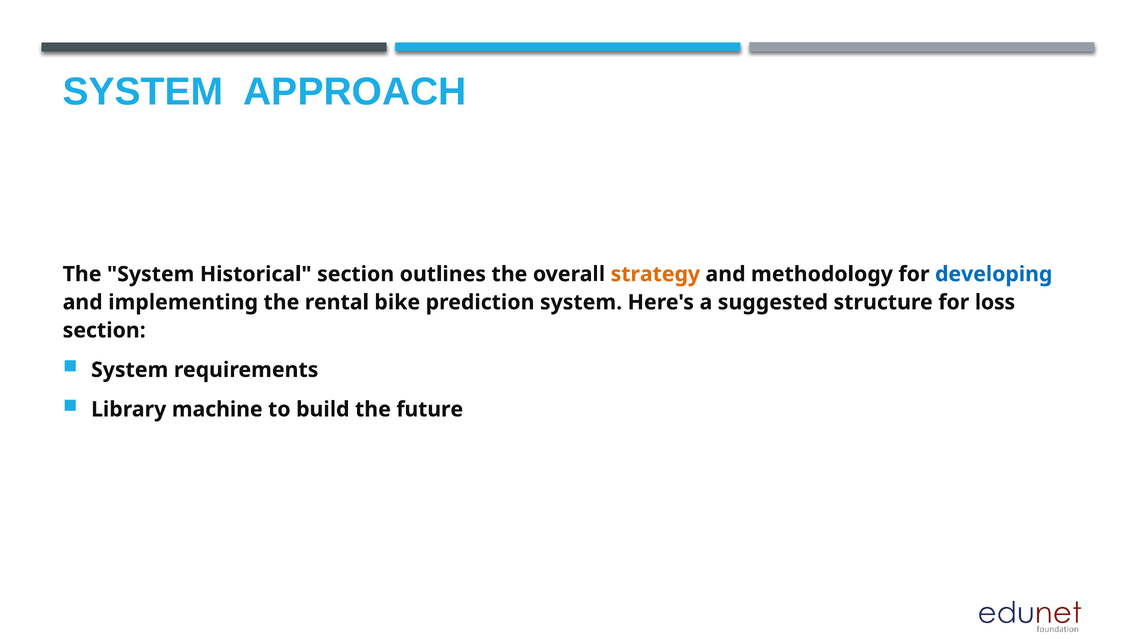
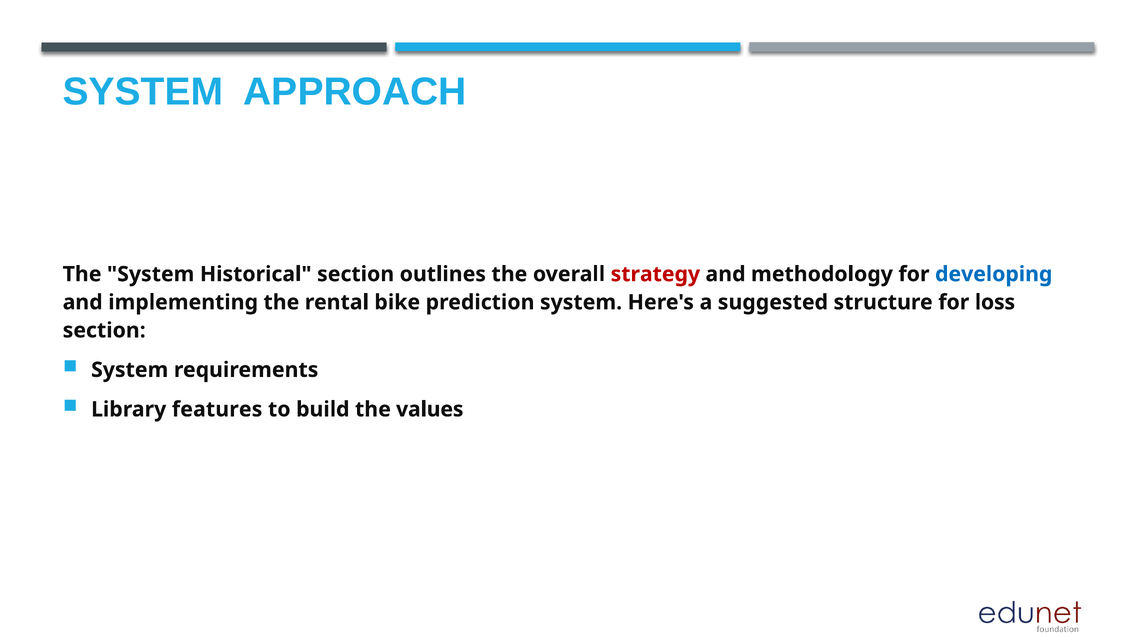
strategy colour: orange -> red
machine: machine -> features
future: future -> values
